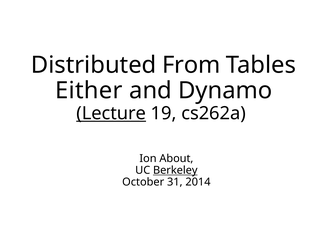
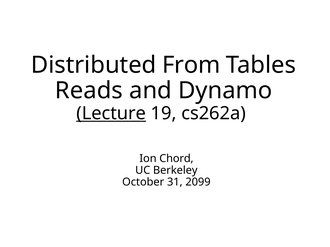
Either: Either -> Reads
About: About -> Chord
Berkeley underline: present -> none
2014: 2014 -> 2099
